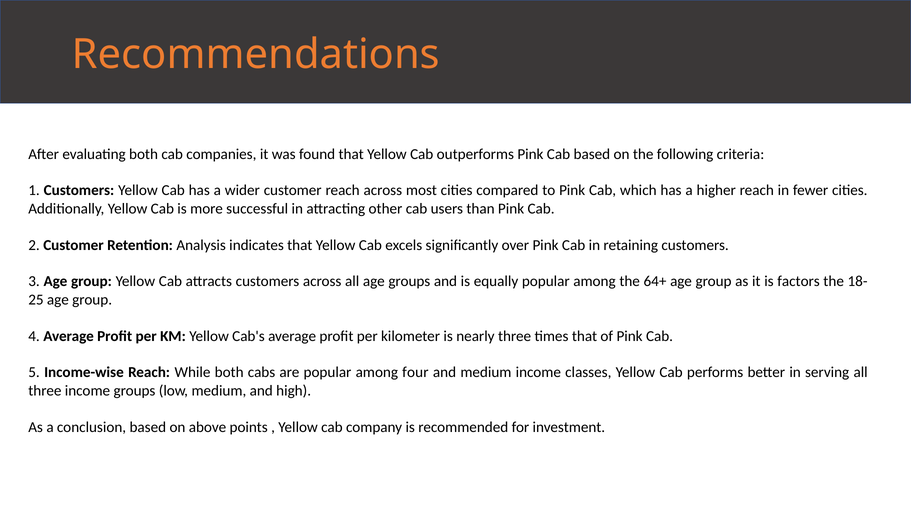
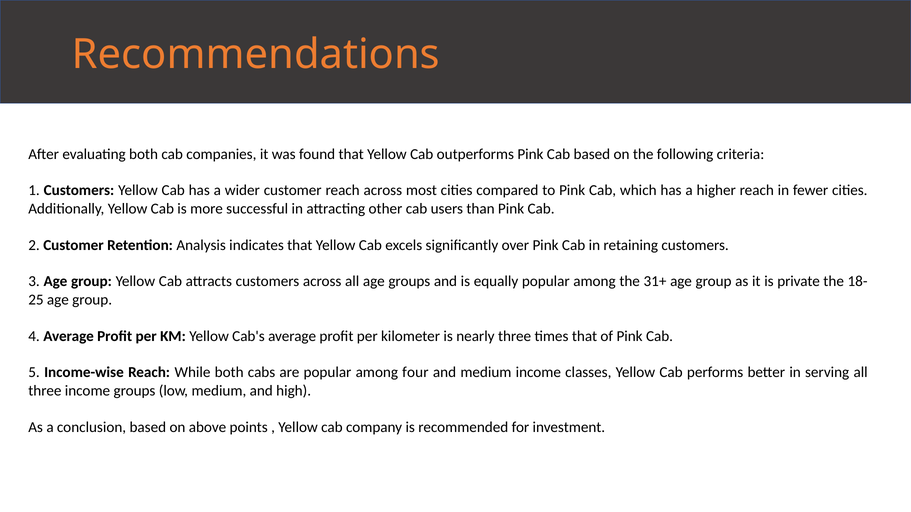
64+: 64+ -> 31+
factors: factors -> private
